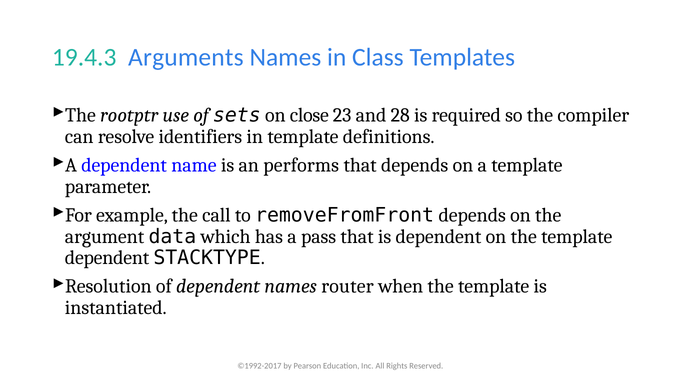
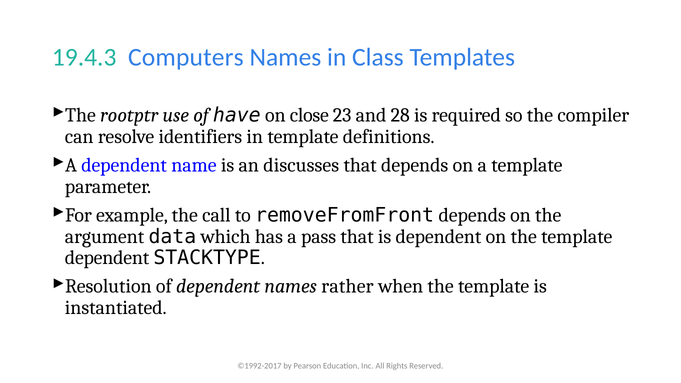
Arguments: Arguments -> Computers
sets: sets -> have
performs: performs -> discusses
router: router -> rather
